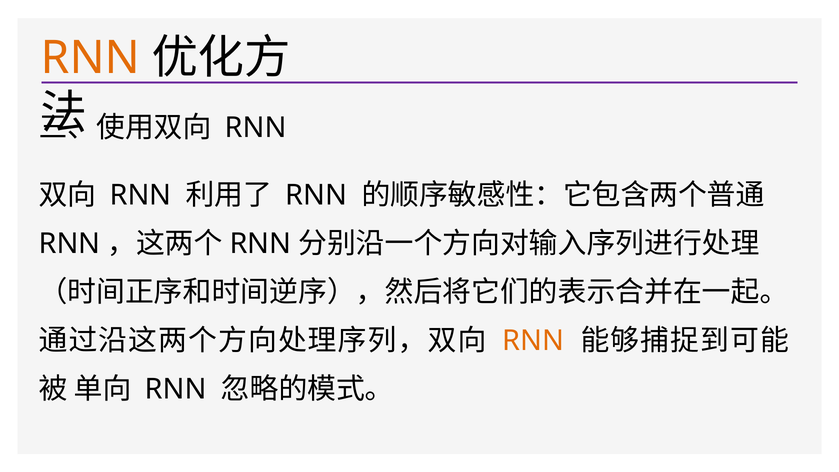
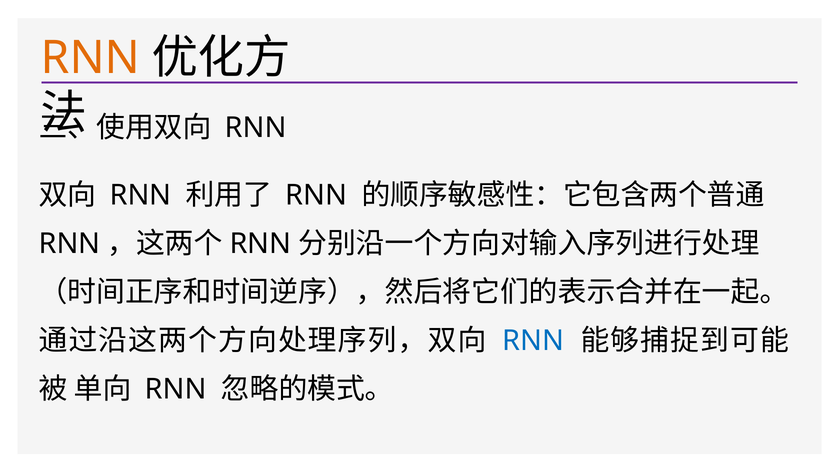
RNN at (533, 341) colour: orange -> blue
